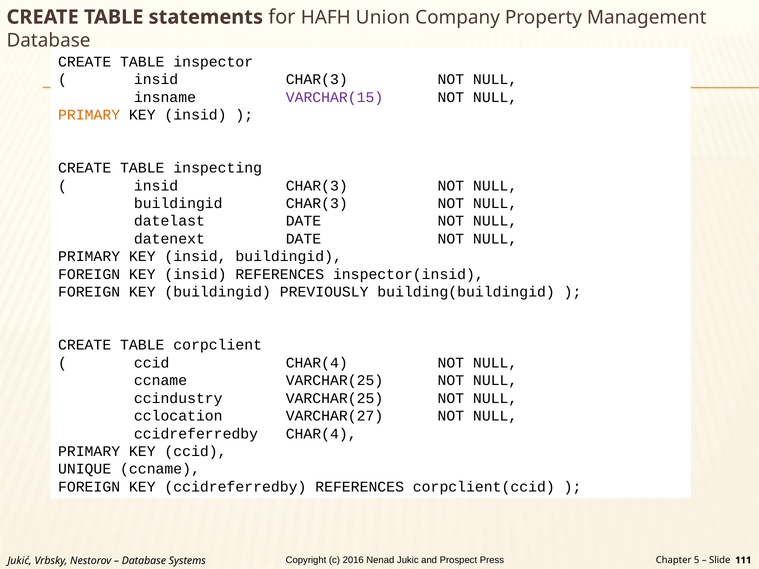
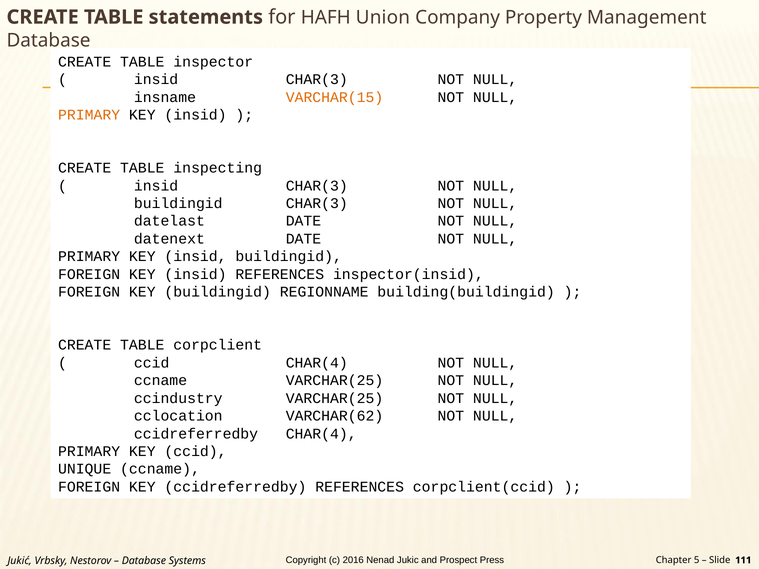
VARCHAR(15 colour: purple -> orange
PREVIOUSLY: PREVIOUSLY -> REGIONNAME
VARCHAR(27: VARCHAR(27 -> VARCHAR(62
